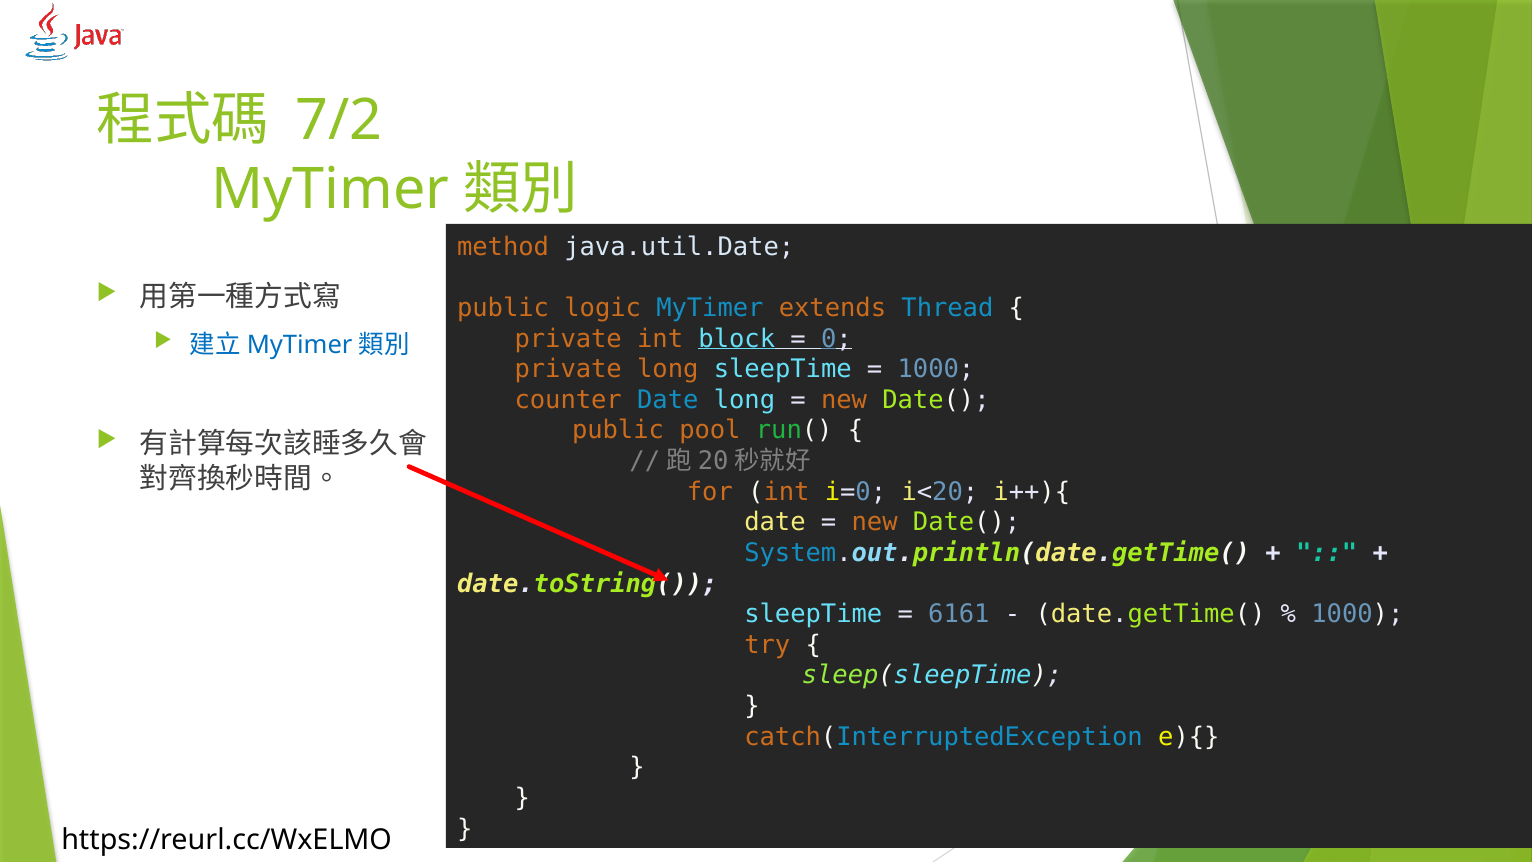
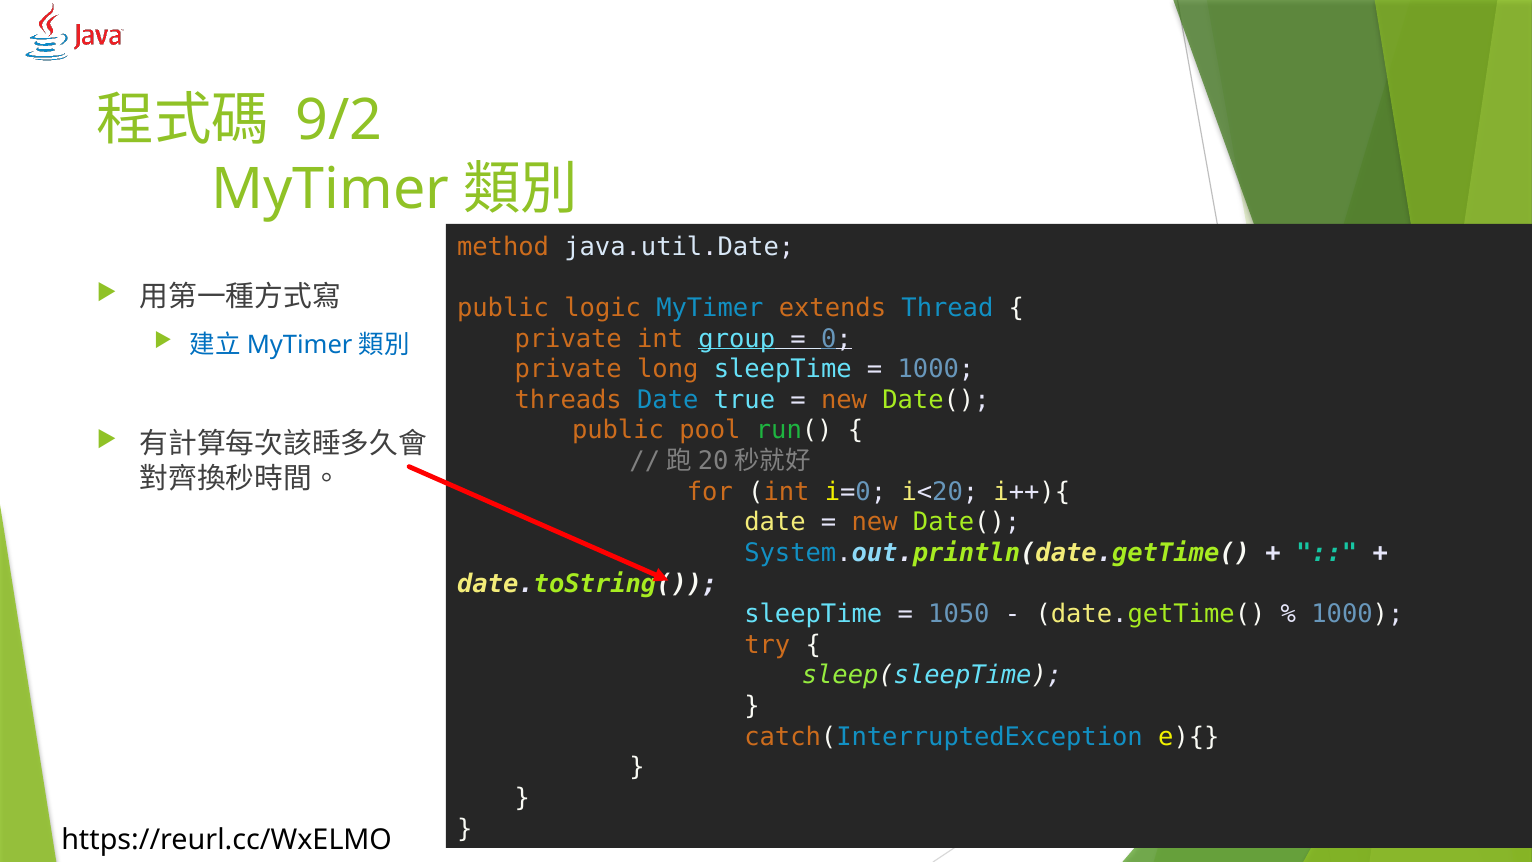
7/2: 7/2 -> 9/2
block: block -> group
counter: counter -> threads
Date long: long -> true
6161: 6161 -> 1050
